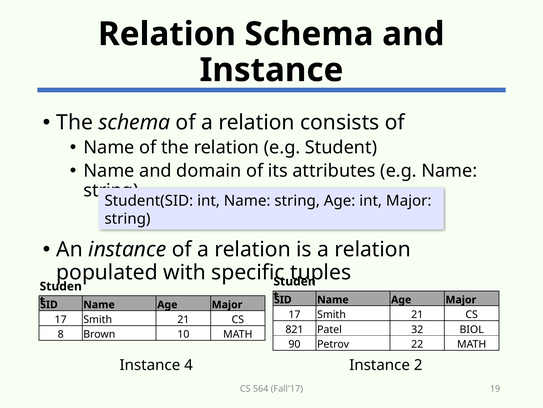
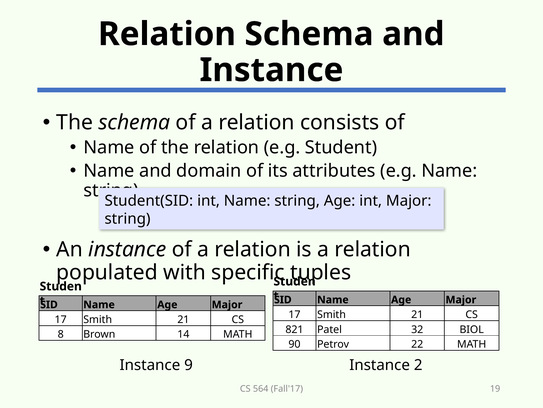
10: 10 -> 14
4: 4 -> 9
